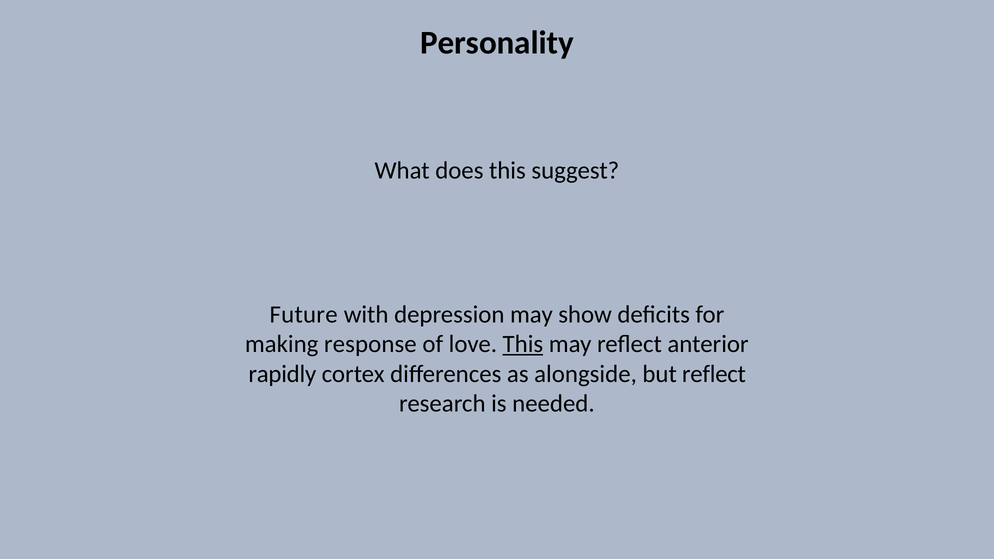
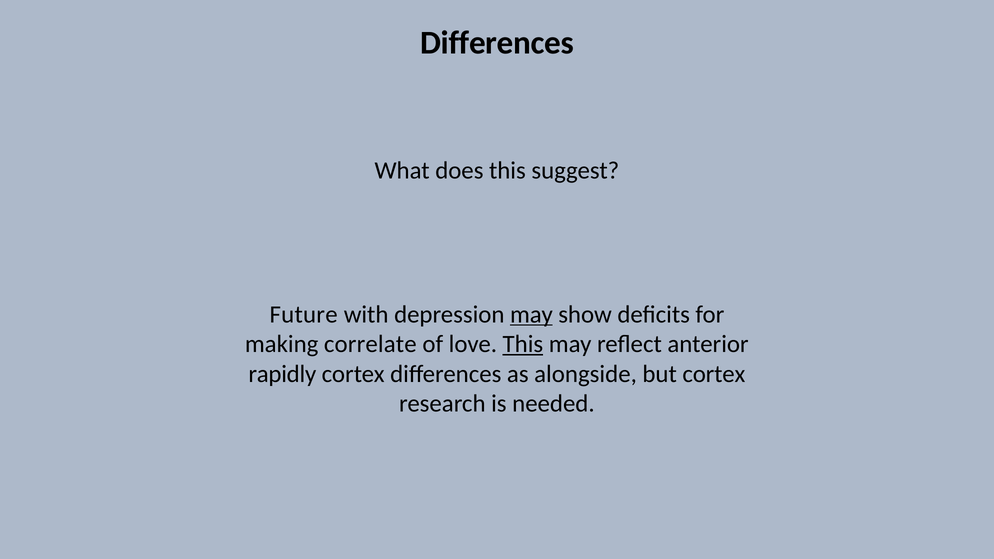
Personality at (497, 43): Personality -> Differences
may at (531, 314) underline: none -> present
response: response -> correlate
but reflect: reflect -> cortex
